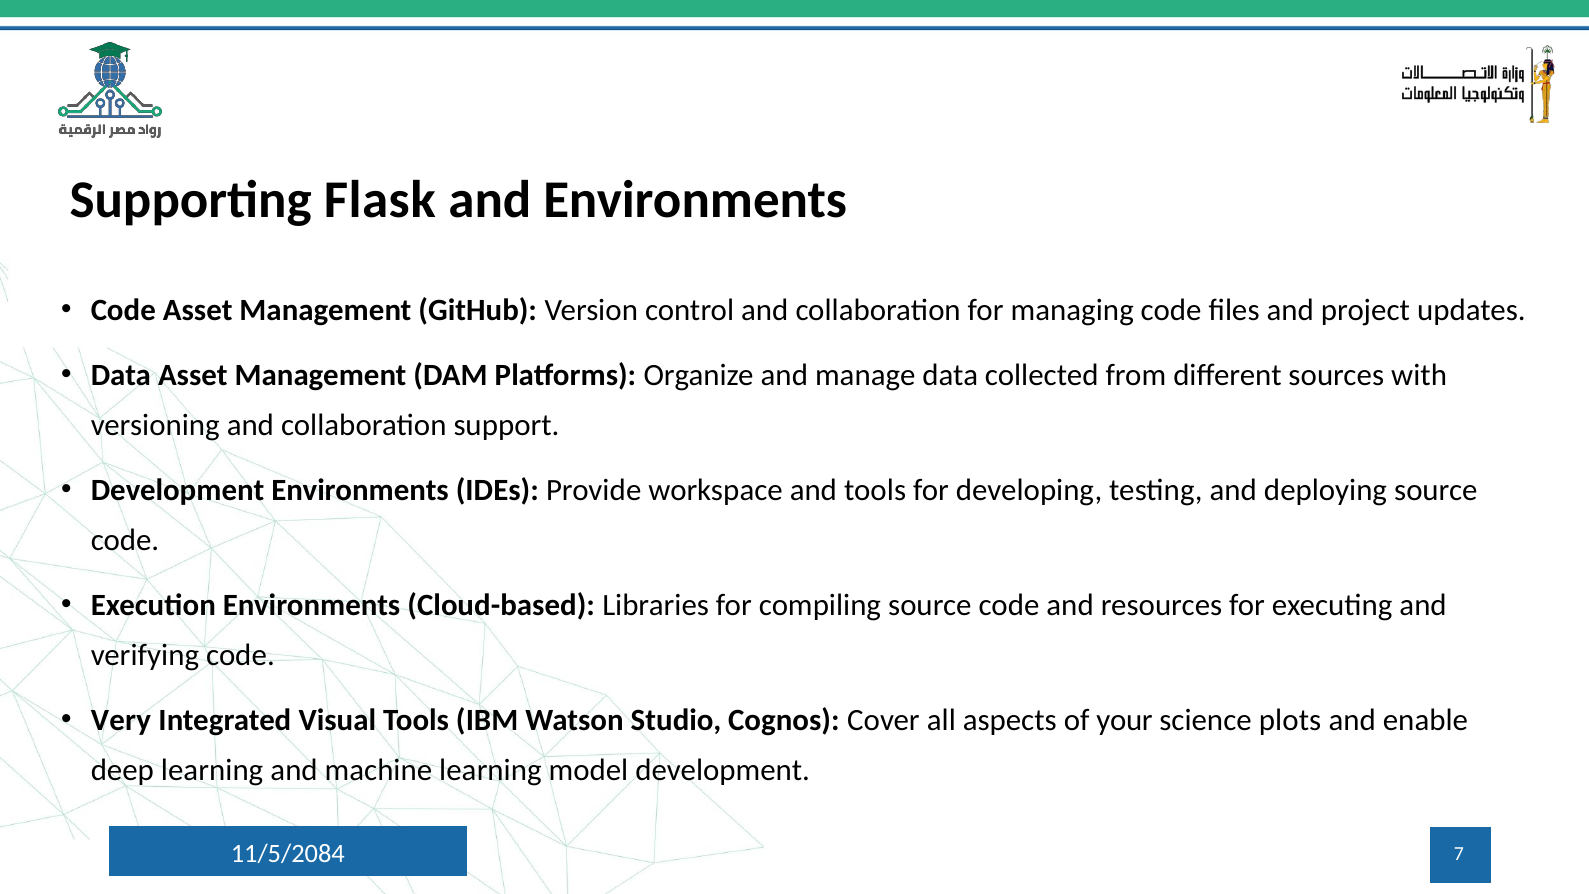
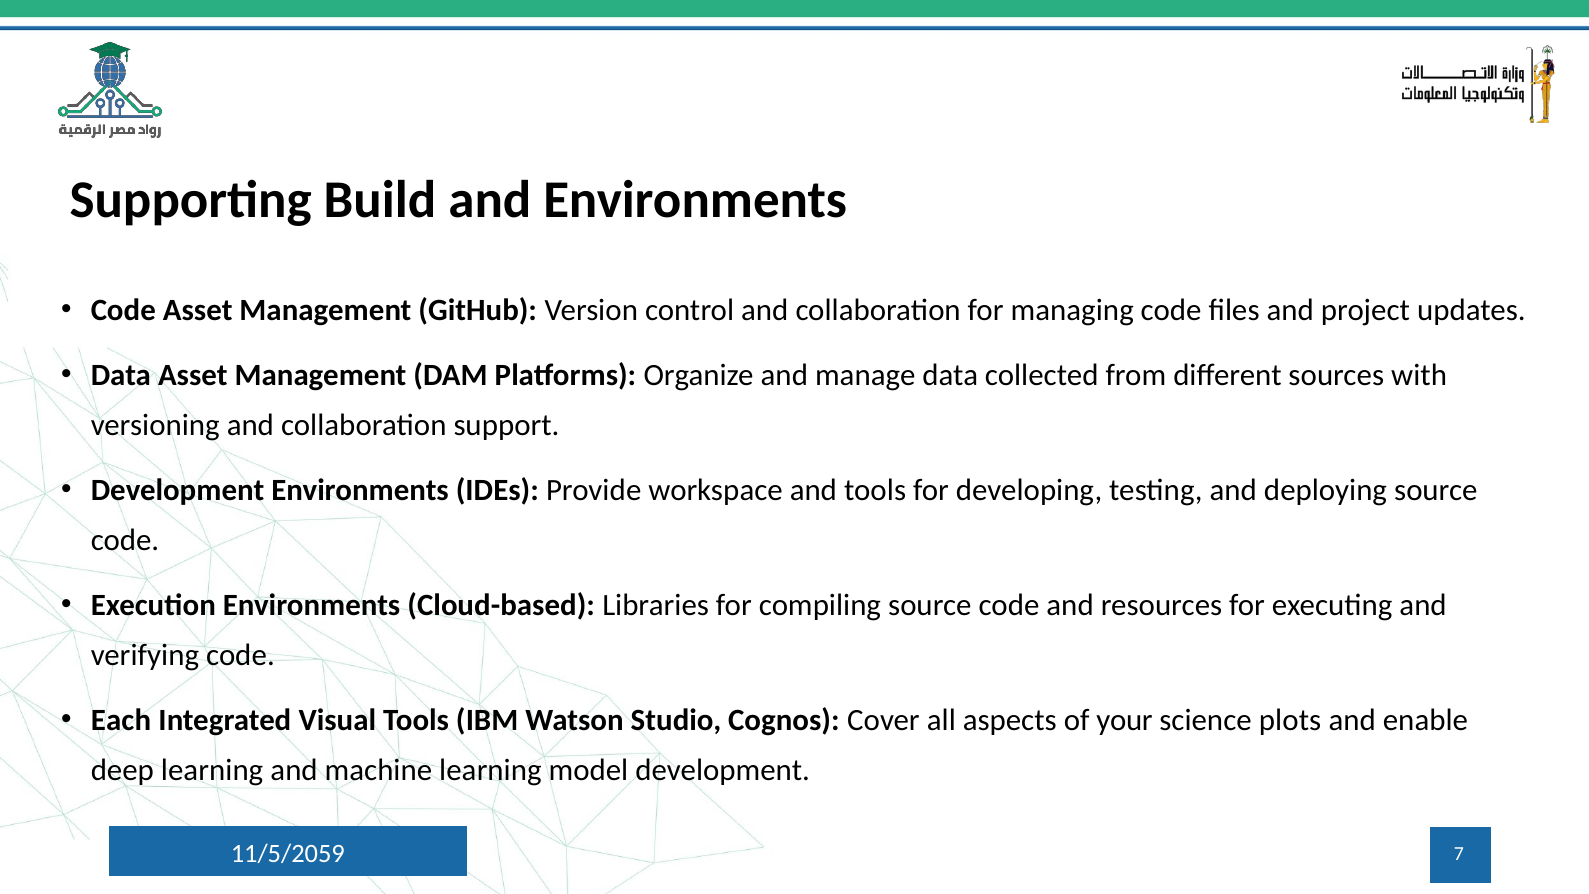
Flask: Flask -> Build
Very: Very -> Each
11/5/2084: 11/5/2084 -> 11/5/2059
